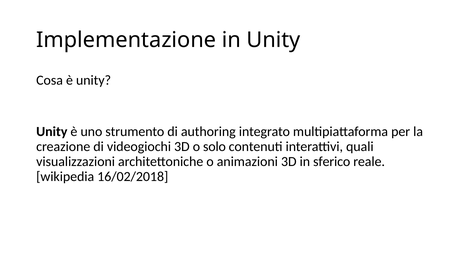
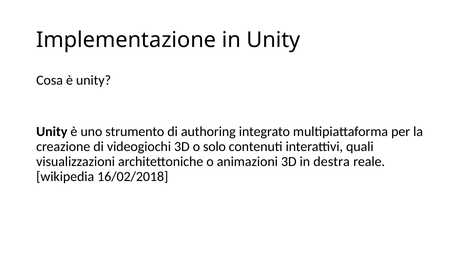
sferico: sferico -> destra
